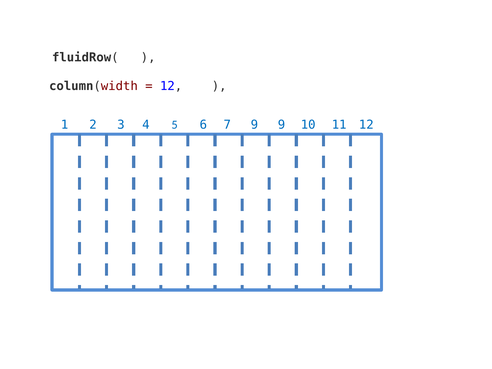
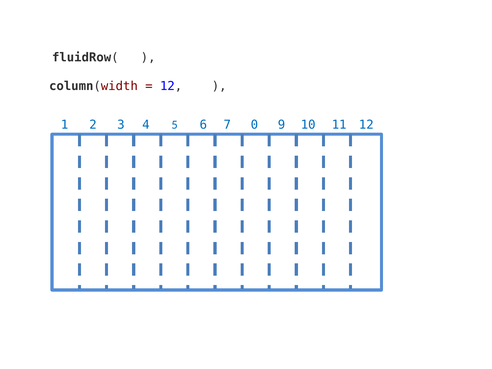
7 9: 9 -> 0
